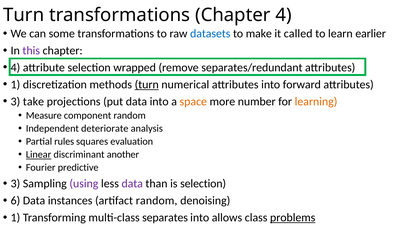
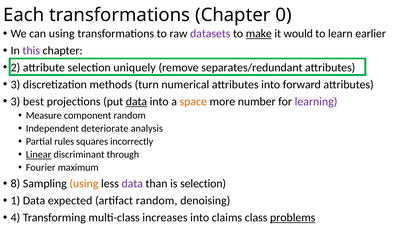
Turn at (24, 15): Turn -> Each
Chapter 4: 4 -> 0
can some: some -> using
datasets colour: blue -> purple
make underline: none -> present
called: called -> would
4 at (15, 68): 4 -> 2
wrapped: wrapped -> uniquely
1 at (15, 85): 1 -> 3
turn at (147, 85) underline: present -> none
take: take -> best
data at (136, 102) underline: none -> present
learning colour: orange -> purple
evaluation: evaluation -> incorrectly
another: another -> through
predictive: predictive -> maximum
3 at (15, 184): 3 -> 8
using at (84, 184) colour: purple -> orange
6: 6 -> 1
instances: instances -> expected
1 at (15, 218): 1 -> 4
separates: separates -> increases
allows: allows -> claims
